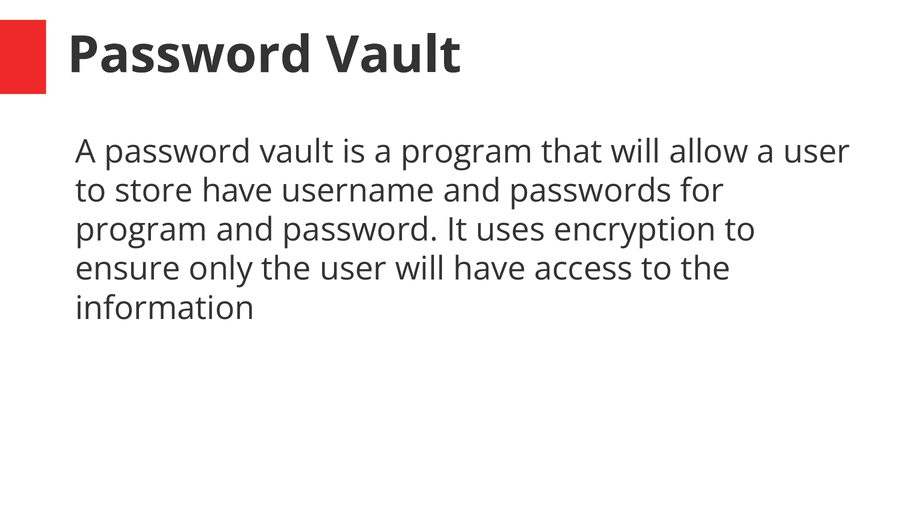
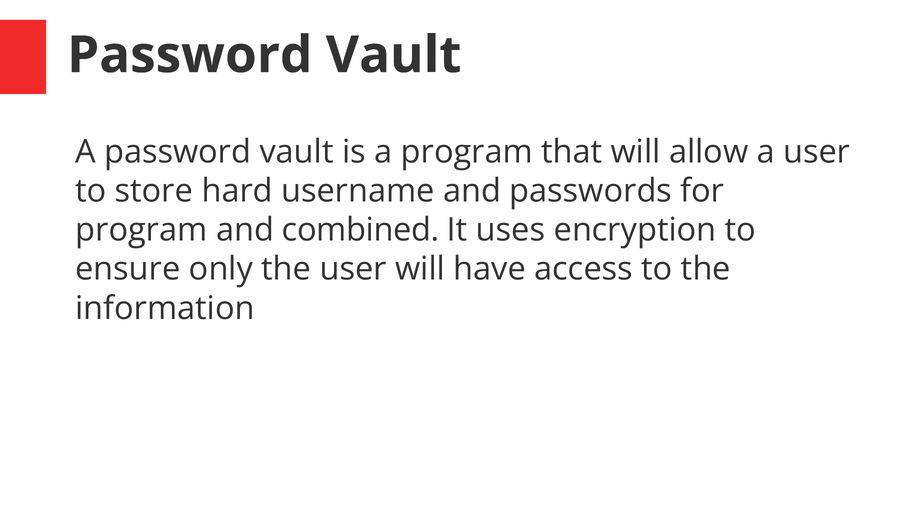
store have: have -> hard
and password: password -> combined
